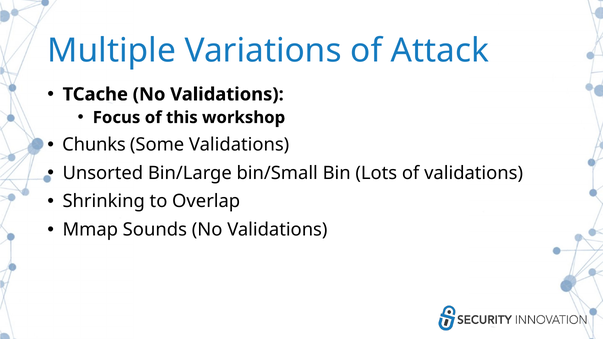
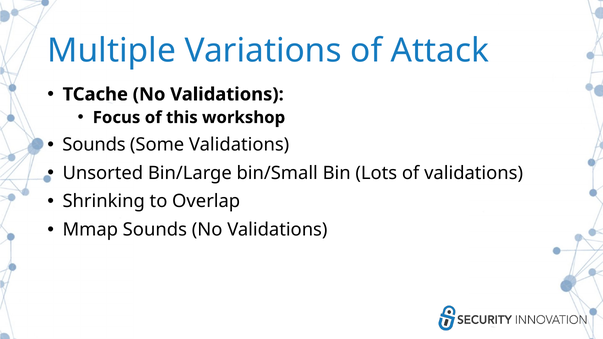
Chunks at (94, 145): Chunks -> Sounds
